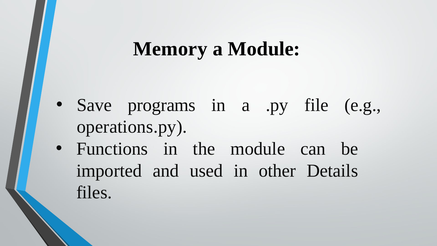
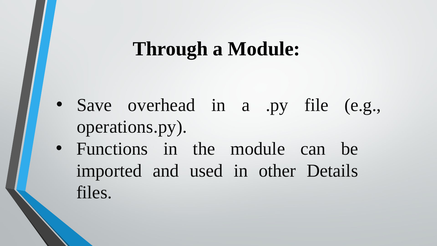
Memory: Memory -> Through
programs: programs -> overhead
